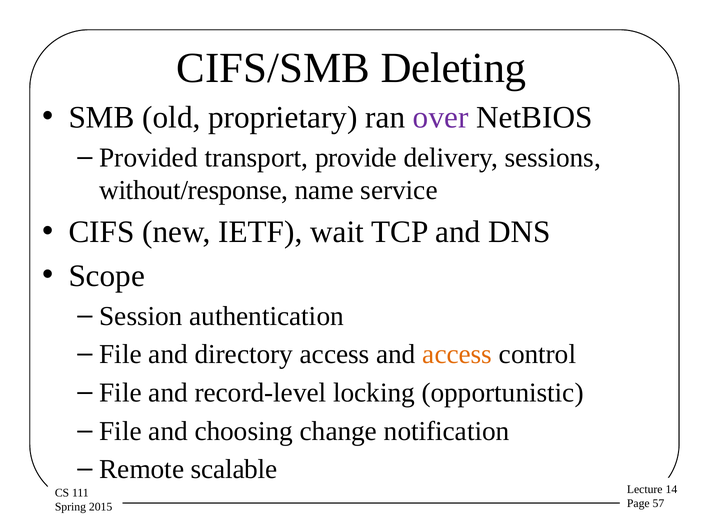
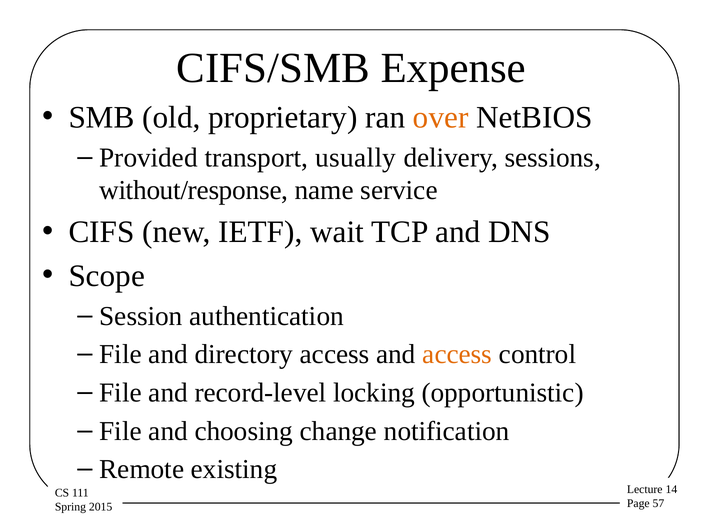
Deleting: Deleting -> Expense
over colour: purple -> orange
provide: provide -> usually
scalable: scalable -> existing
